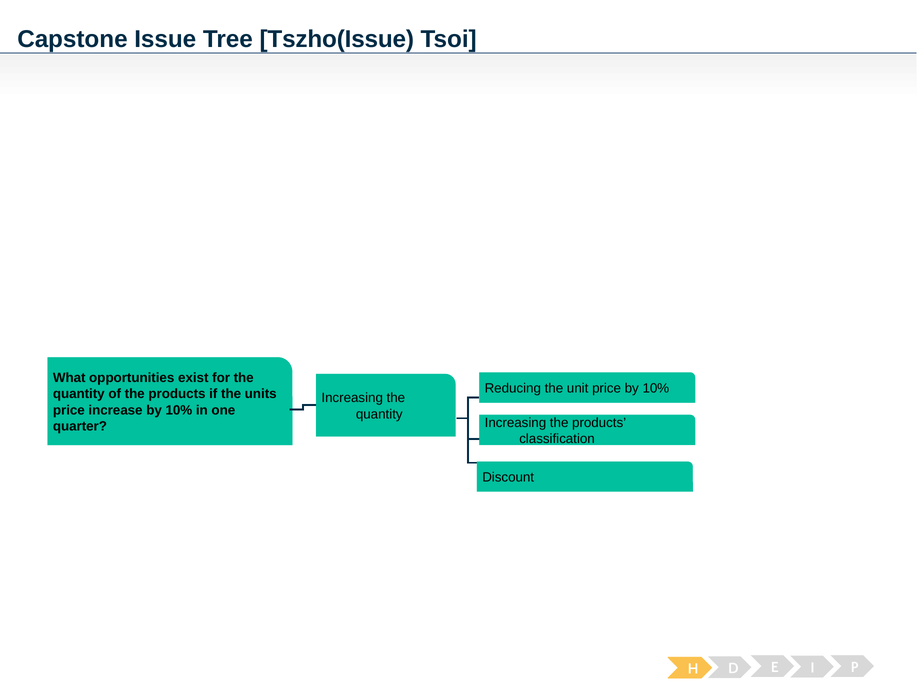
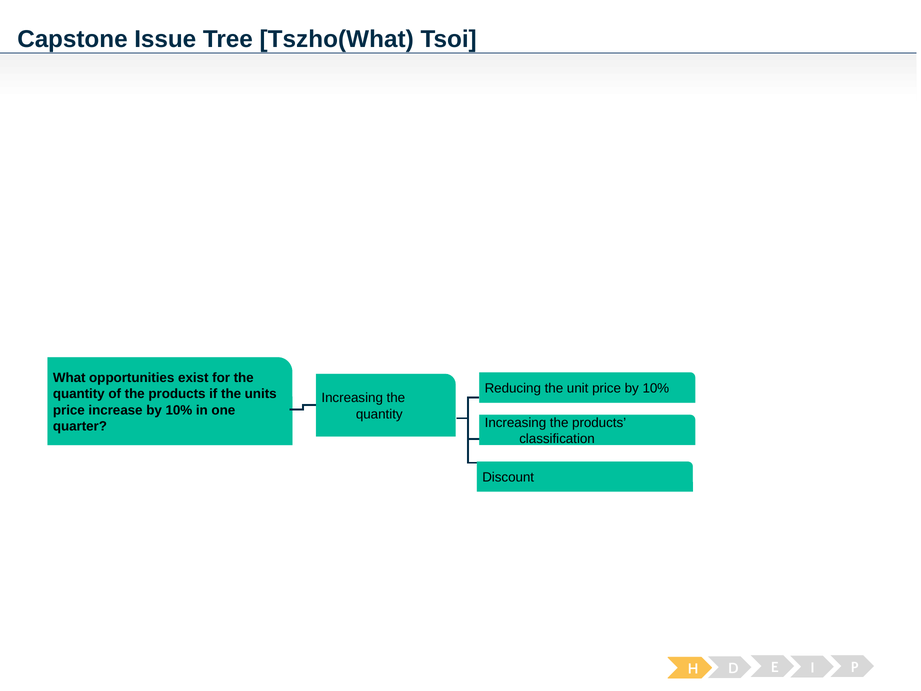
Tszho(Issue: Tszho(Issue -> Tszho(What
